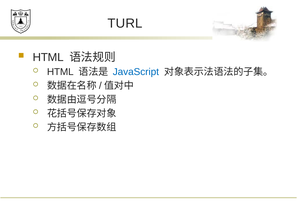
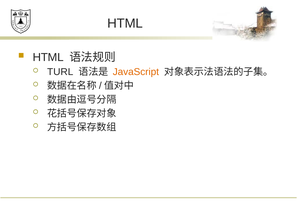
TURL at (125, 23): TURL -> HTML
HTML at (60, 72): HTML -> TURL
JavaScript colour: blue -> orange
